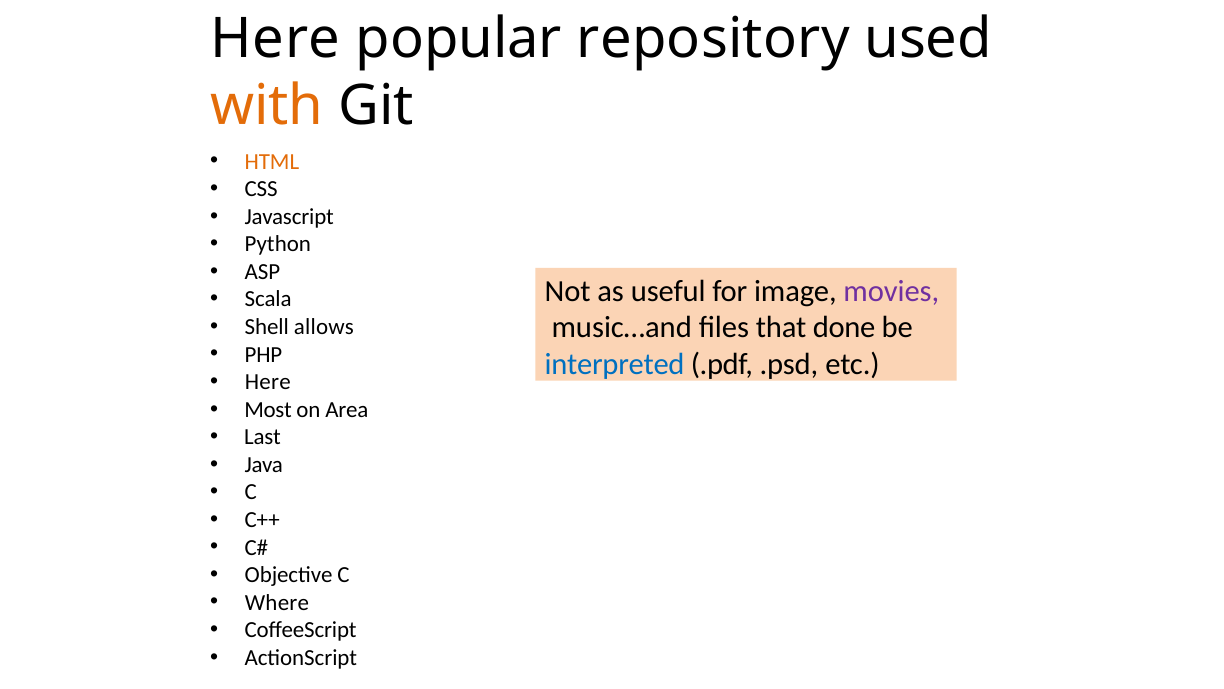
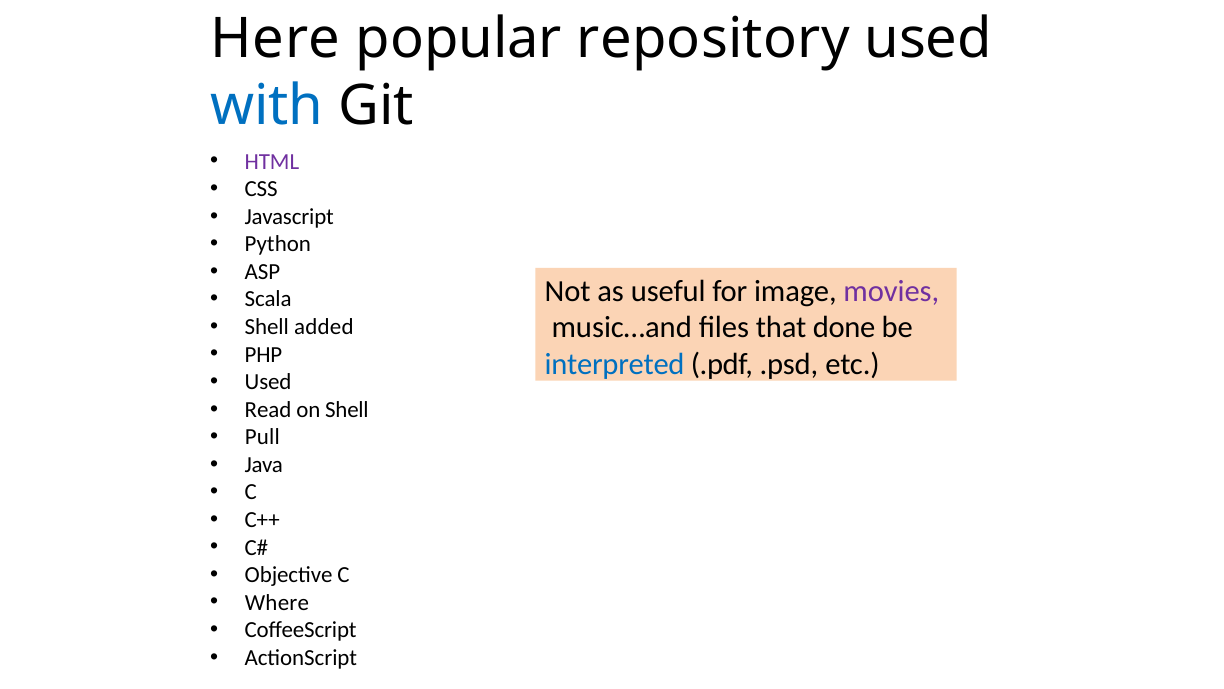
with colour: orange -> blue
HTML colour: orange -> purple
allows: allows -> added
Here at (268, 382): Here -> Used
Most: Most -> Read
on Area: Area -> Shell
Last: Last -> Pull
